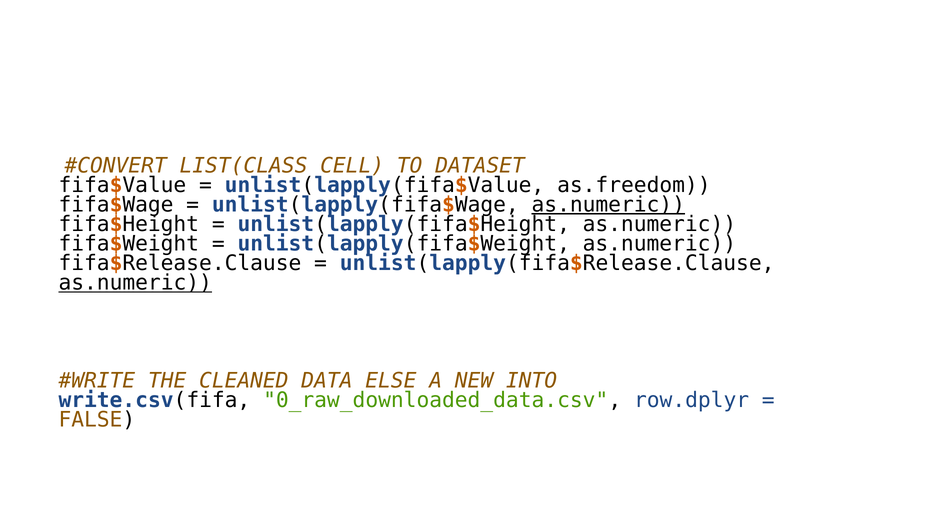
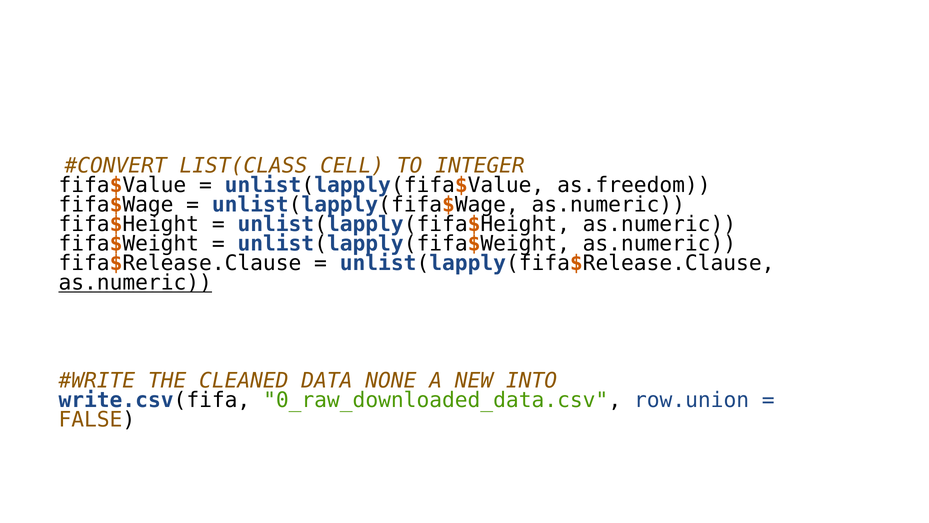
DATASET: DATASET -> INTEGER
as.numeric at (608, 204) underline: present -> none
ELSE: ELSE -> NONE
row.dplyr: row.dplyr -> row.union
